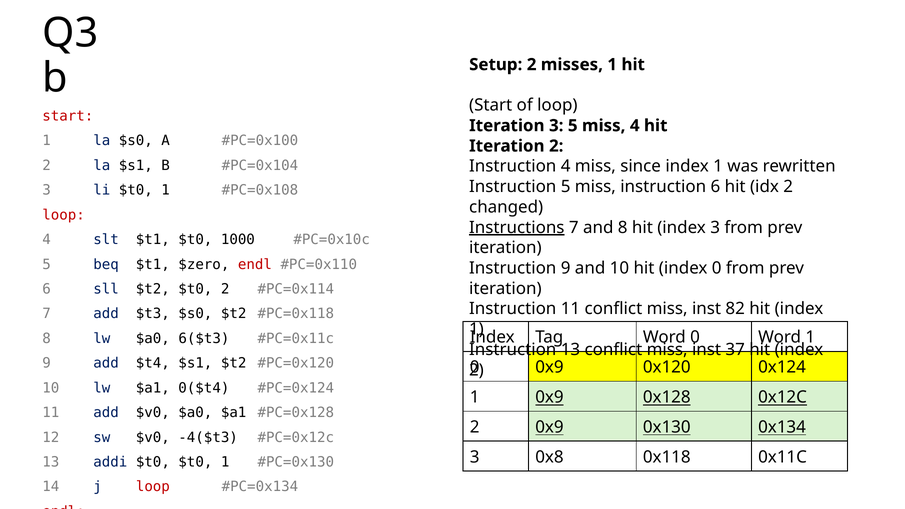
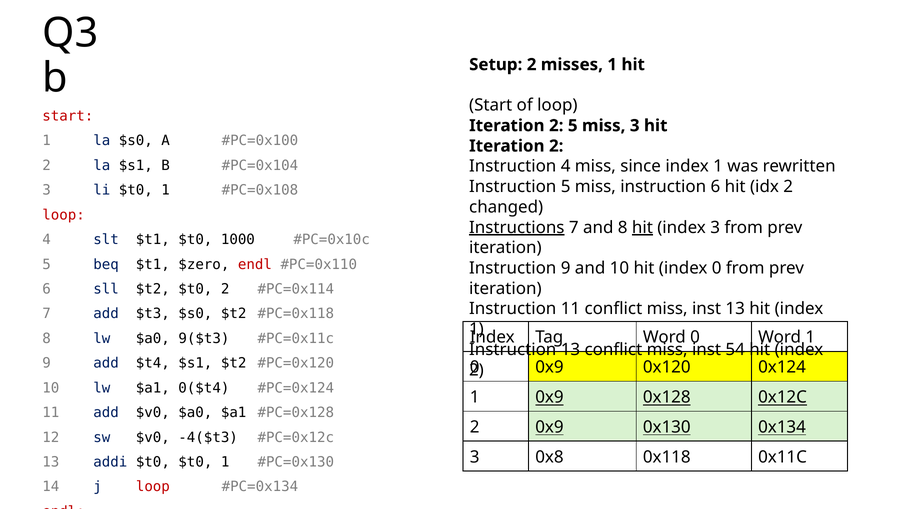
3 at (556, 126): 3 -> 2
miss 4: 4 -> 3
hit at (642, 227) underline: none -> present
inst 82: 82 -> 13
6($t3: 6($t3 -> 9($t3
37: 37 -> 54
